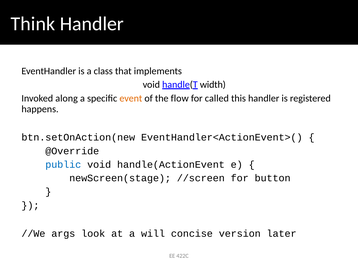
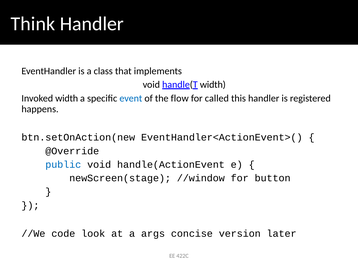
Invoked along: along -> width
event colour: orange -> blue
//screen: //screen -> //window
args: args -> code
will: will -> args
